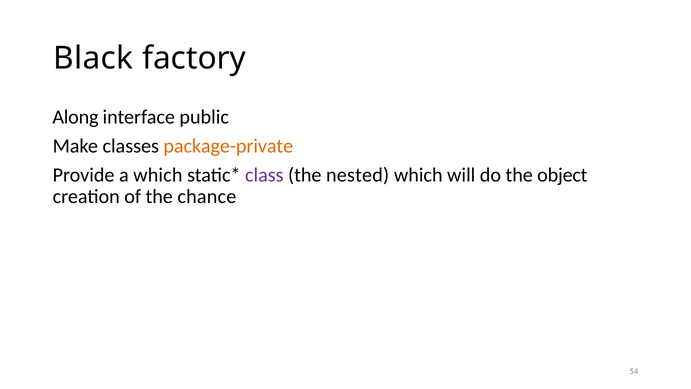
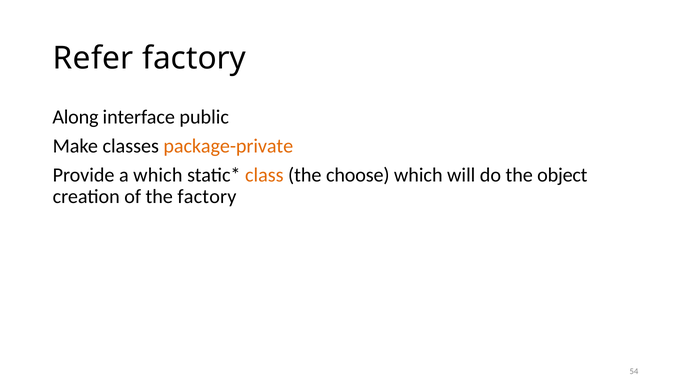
Black: Black -> Refer
class colour: purple -> orange
nested: nested -> choose
the chance: chance -> factory
